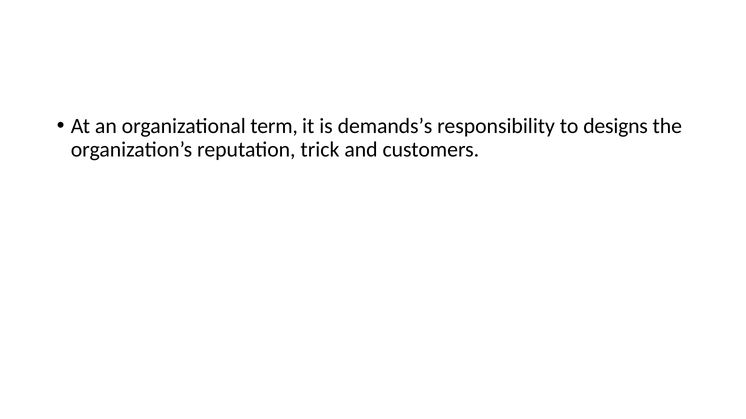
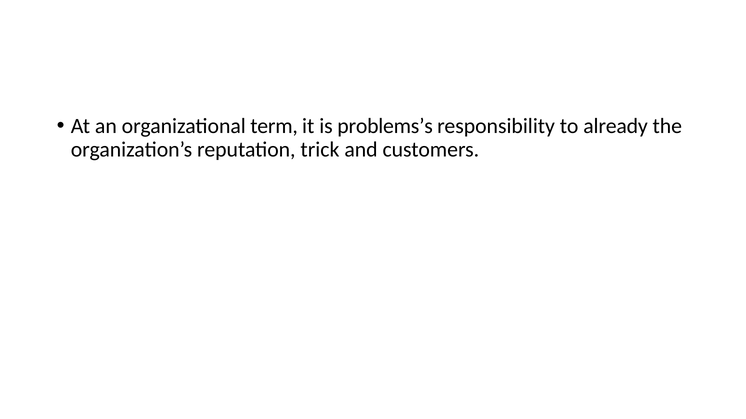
demands’s: demands’s -> problems’s
designs: designs -> already
